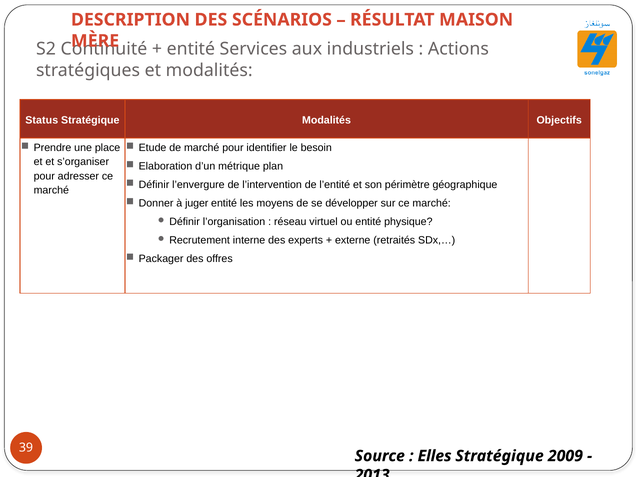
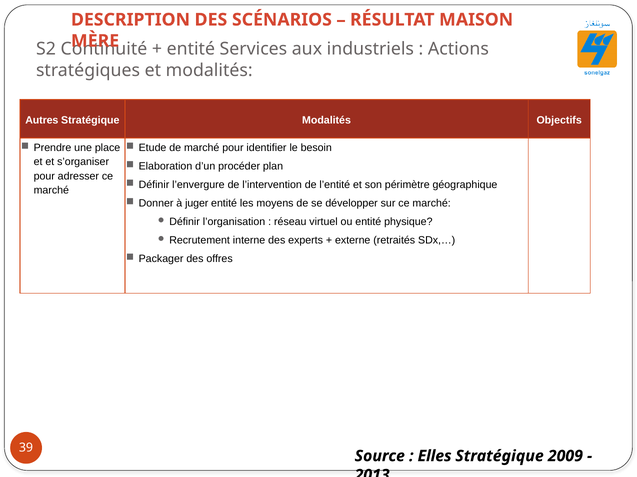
Status: Status -> Autres
métrique: métrique -> procéder
